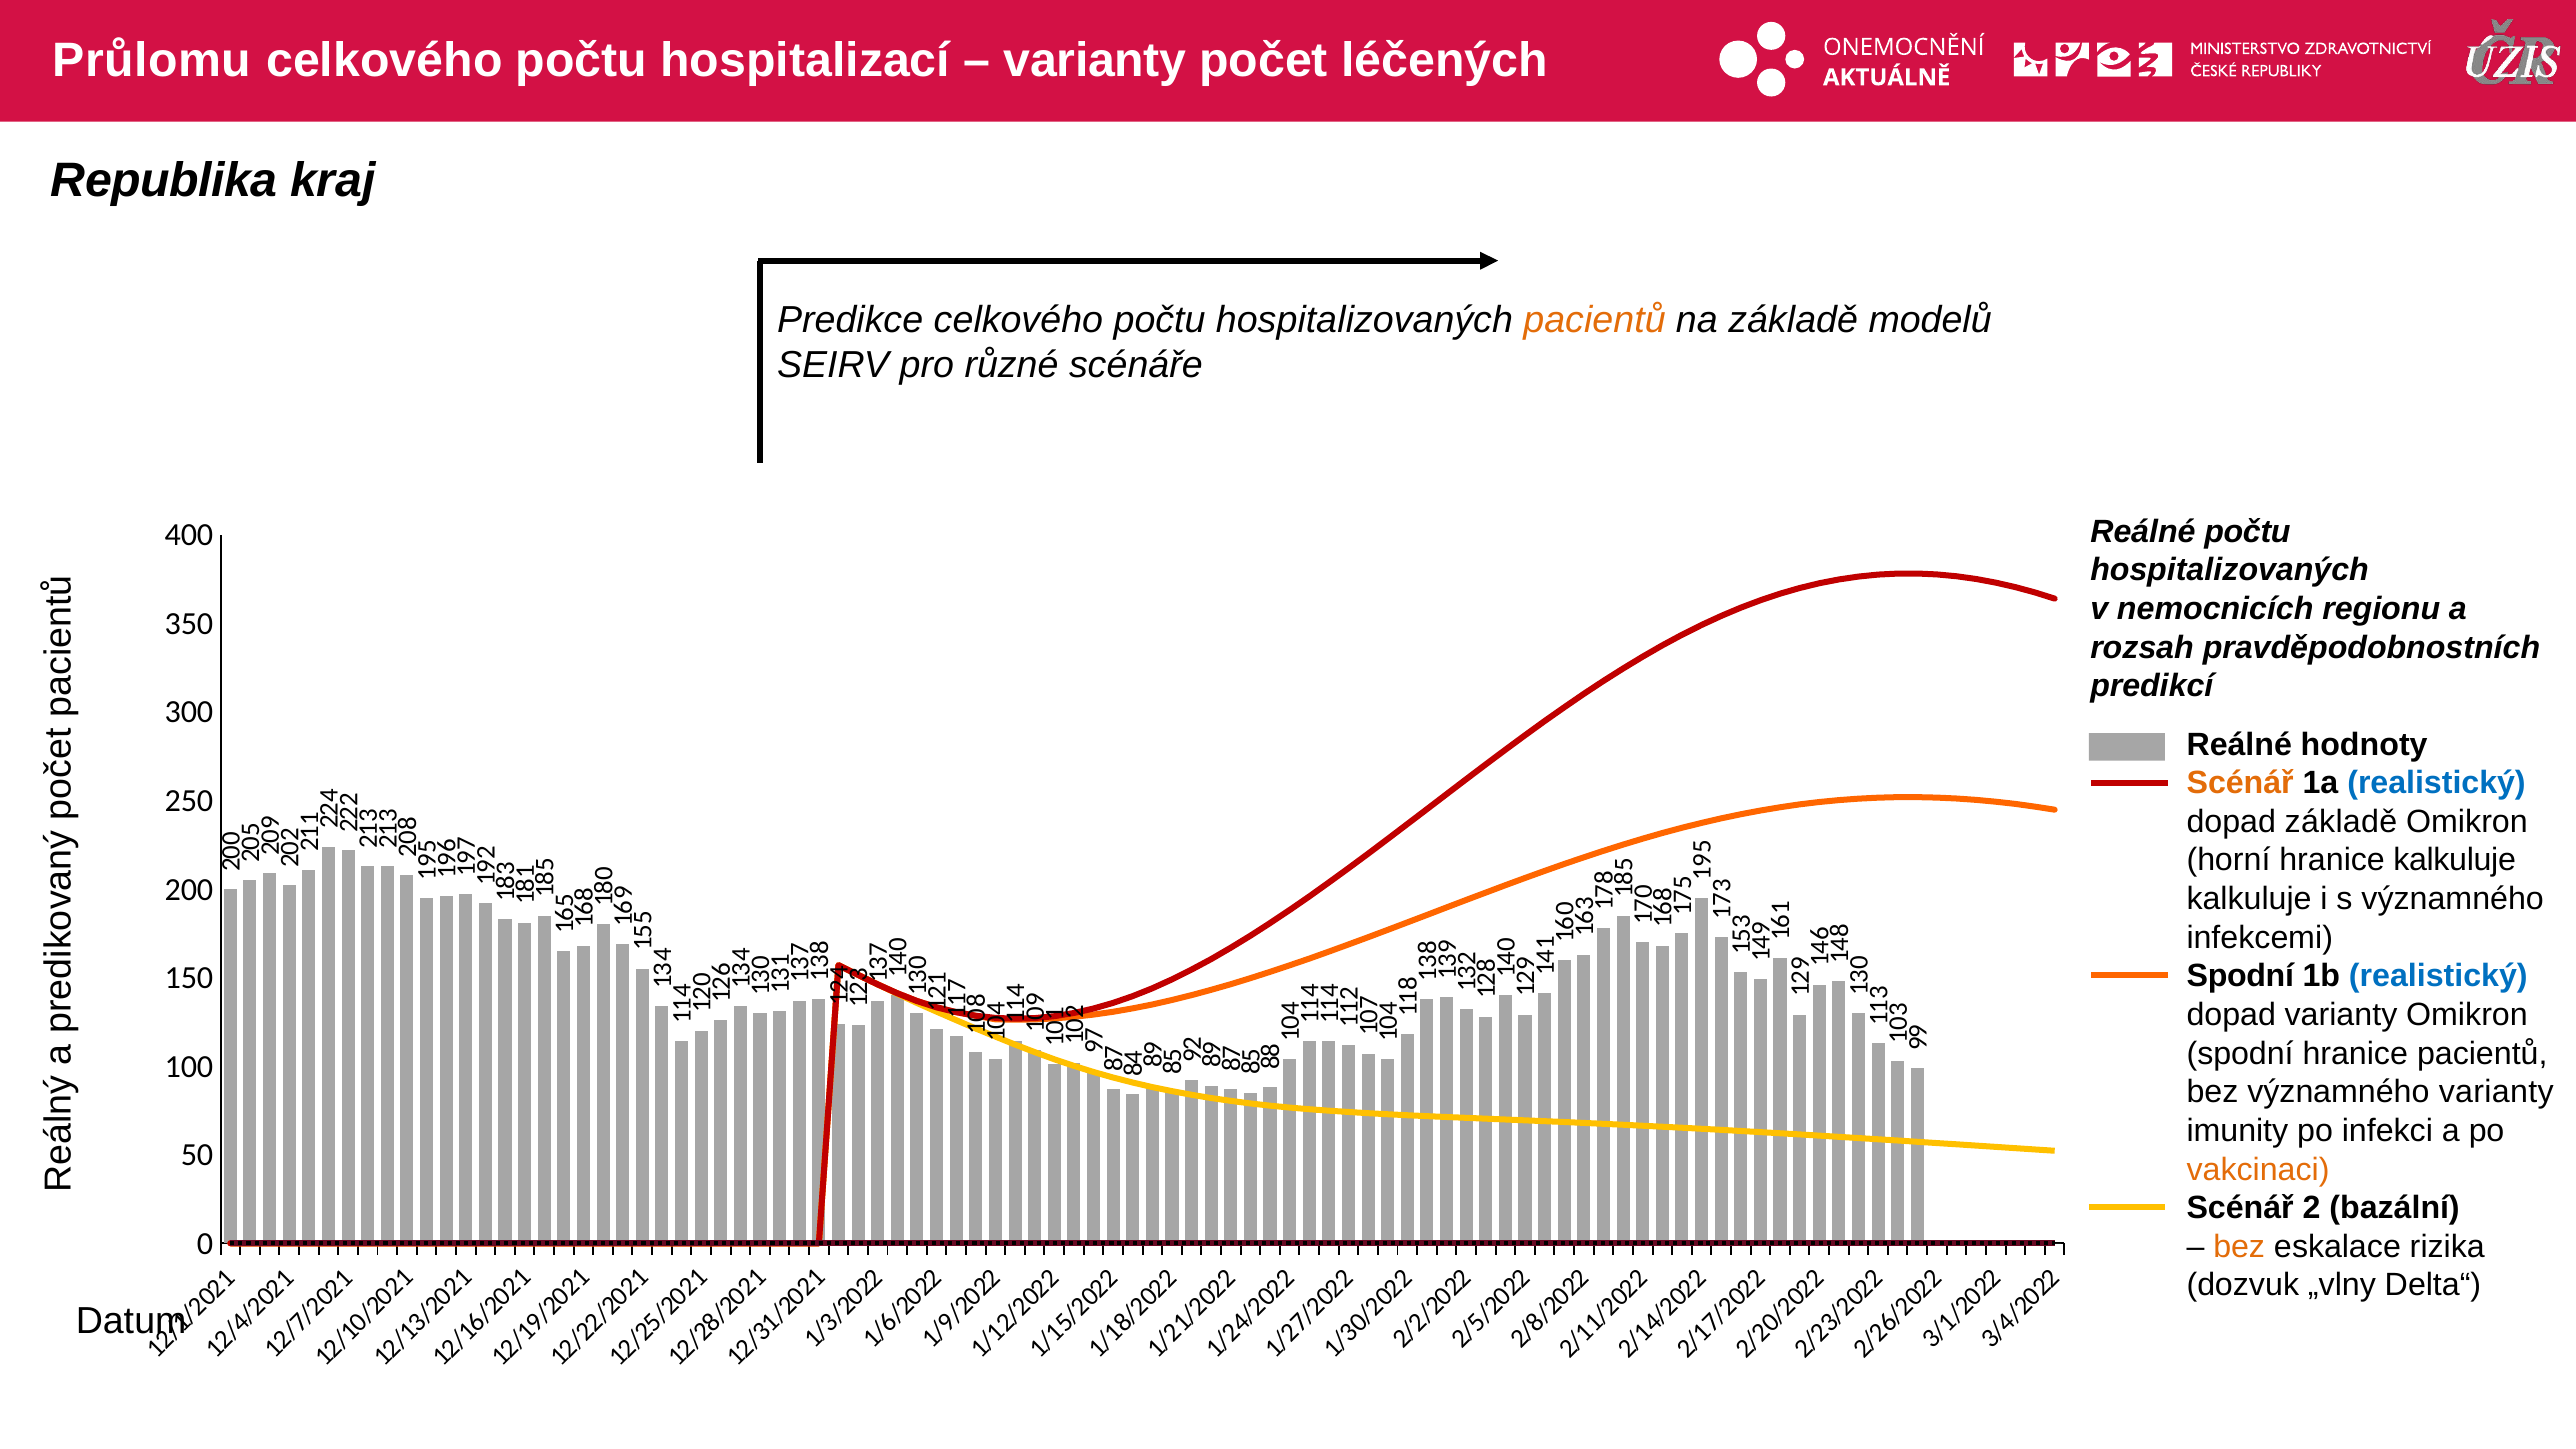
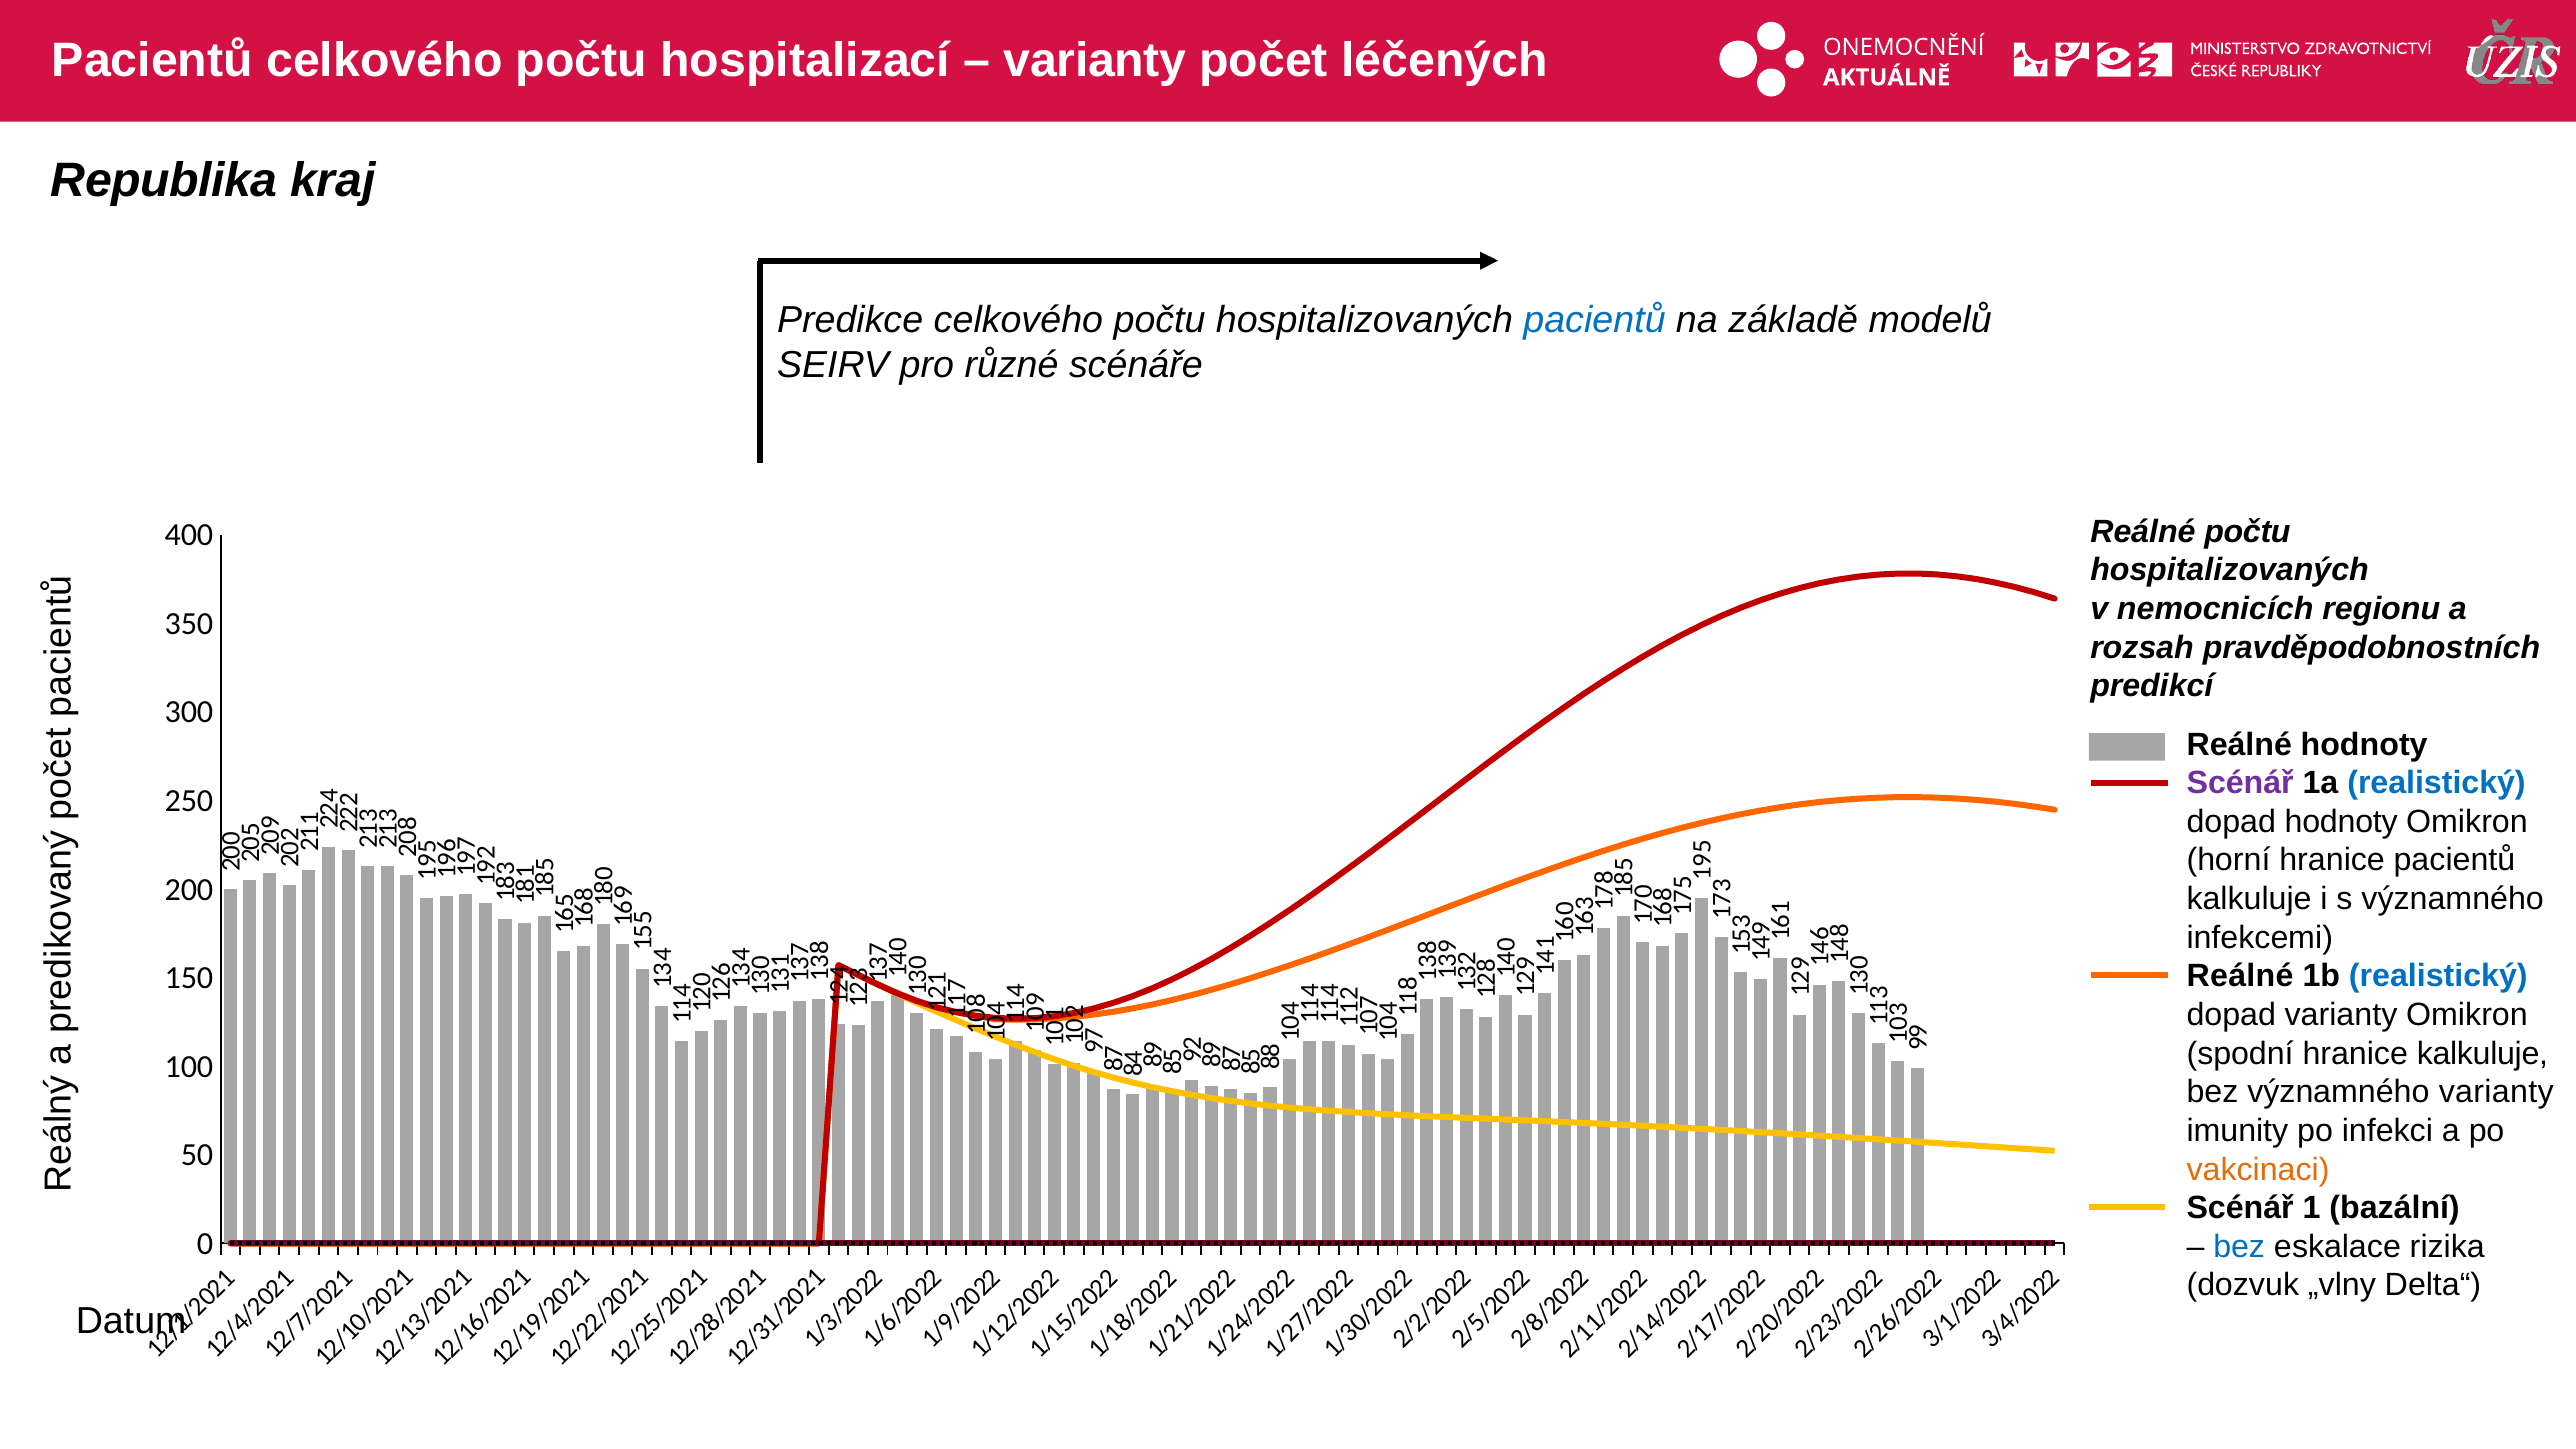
Průlomu at (152, 61): Průlomu -> Pacientů
pacientů at (1595, 320) colour: orange -> blue
Scénář at (2240, 783) colour: orange -> purple
dopad základě: základě -> hodnoty
hranice kalkuluje: kalkuluje -> pacientů
Spodní at (2240, 976): Spodní -> Reálné
hranice pacientů: pacientů -> kalkuluje
Scénář 2: 2 -> 1
bez at (2239, 1247) colour: orange -> blue
